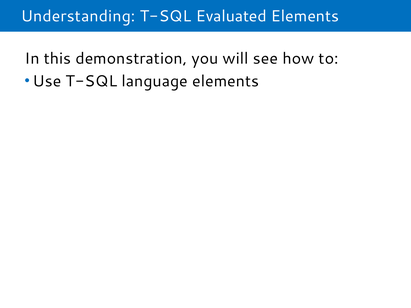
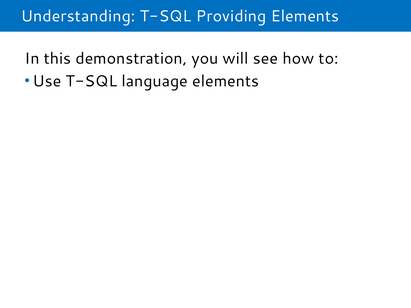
Evaluated: Evaluated -> Providing
